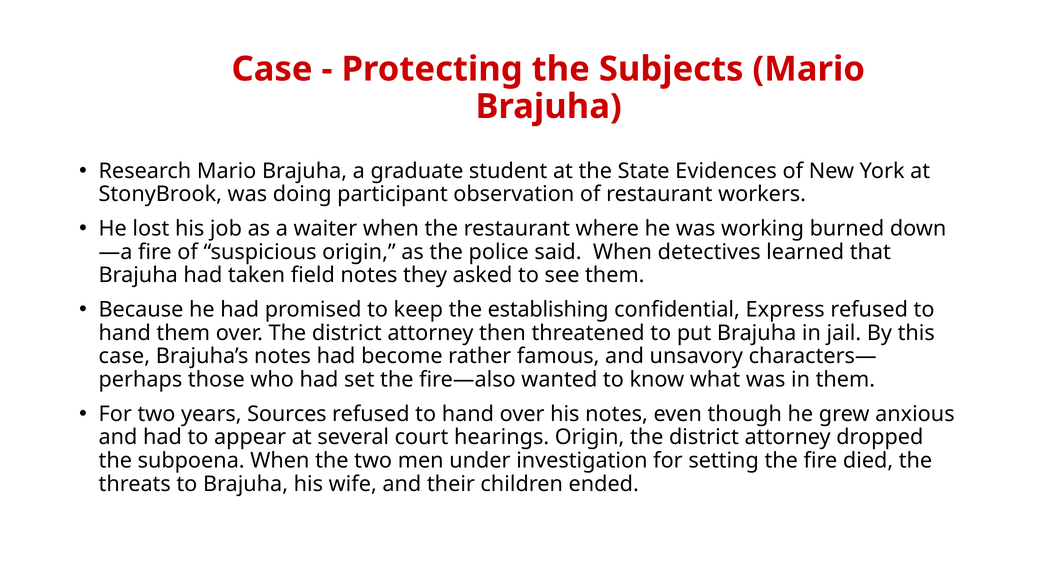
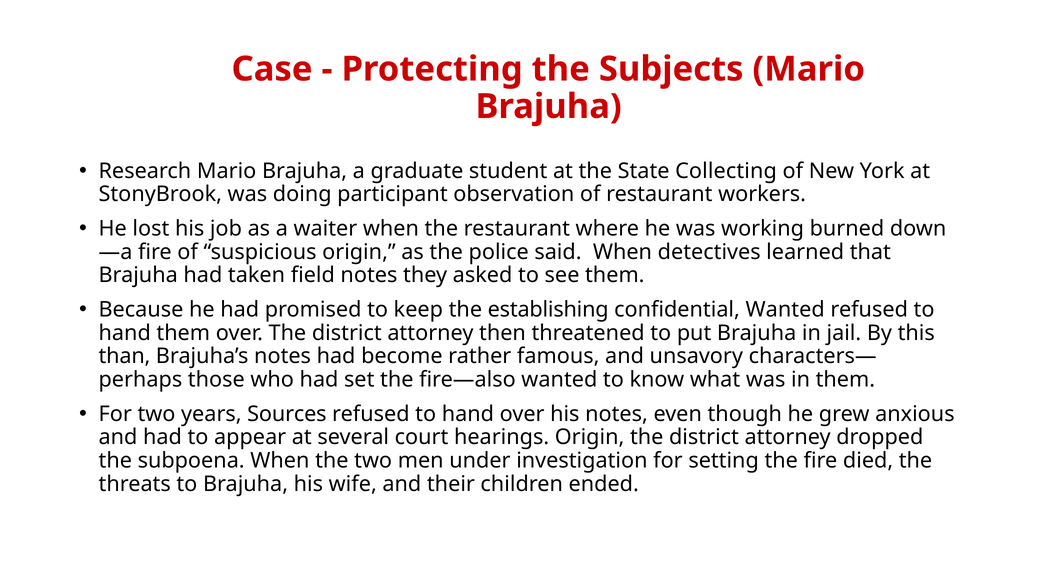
Evidences: Evidences -> Collecting
confidential Express: Express -> Wanted
case at (124, 356): case -> than
